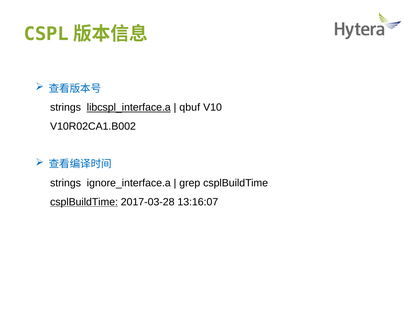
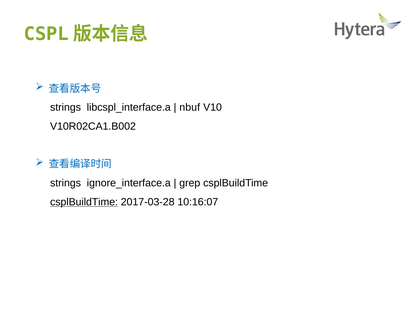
libcspl_interface.a underline: present -> none
qbuf: qbuf -> nbuf
13:16:07: 13:16:07 -> 10:16:07
